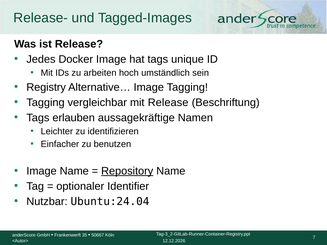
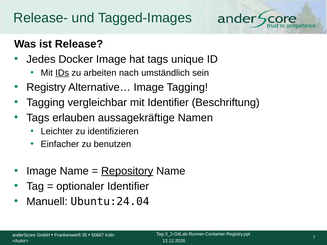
IDs underline: none -> present
hoch: hoch -> nach
mit Release: Release -> Identifier
Nutzbar: Nutzbar -> Manuell
